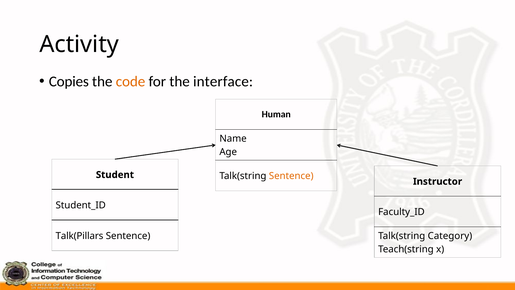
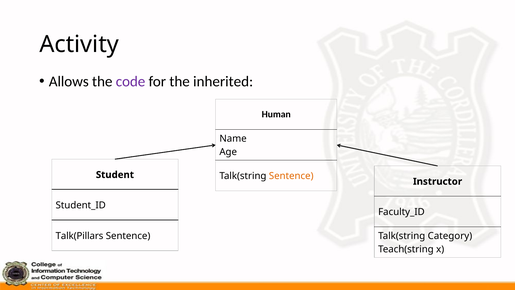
Copies: Copies -> Allows
code colour: orange -> purple
interface: interface -> inherited
